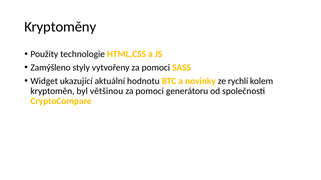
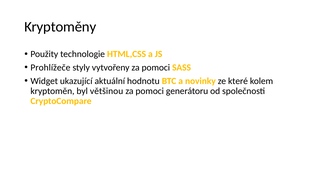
Zamýšleno: Zamýšleno -> Prohlížeče
rychlí: rychlí -> které
